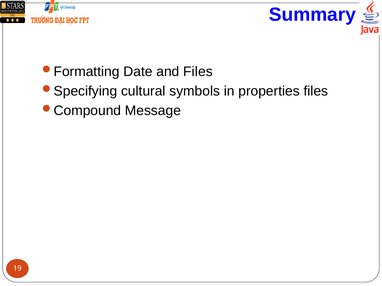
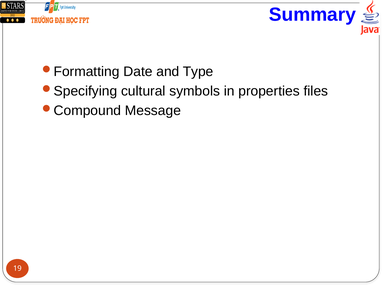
and Files: Files -> Type
